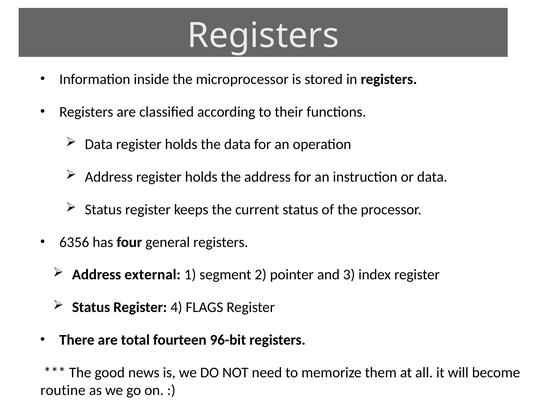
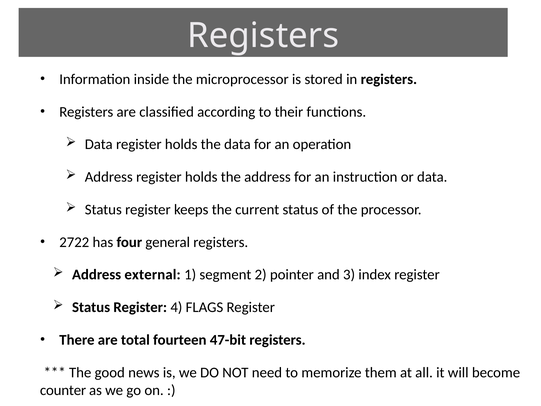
6356: 6356 -> 2722
96-bit: 96-bit -> 47-bit
routine: routine -> counter
